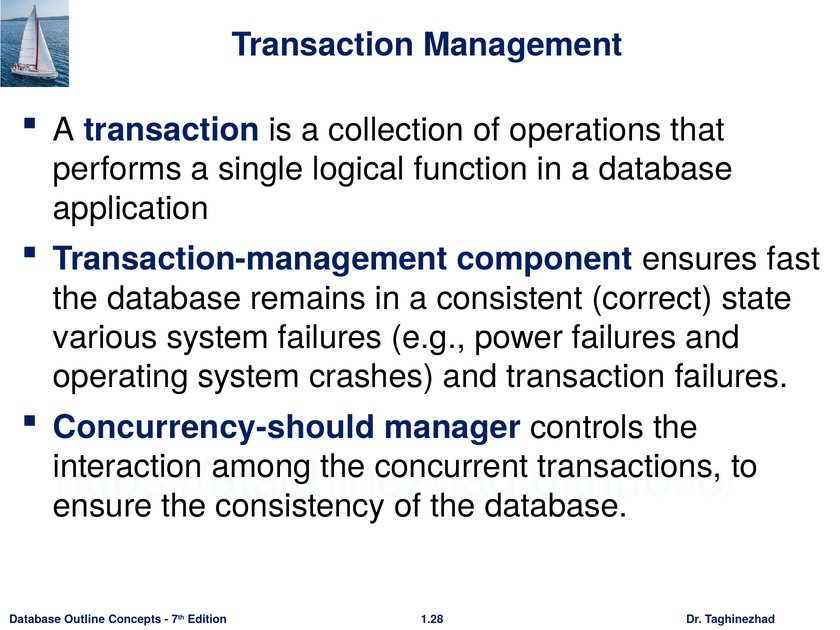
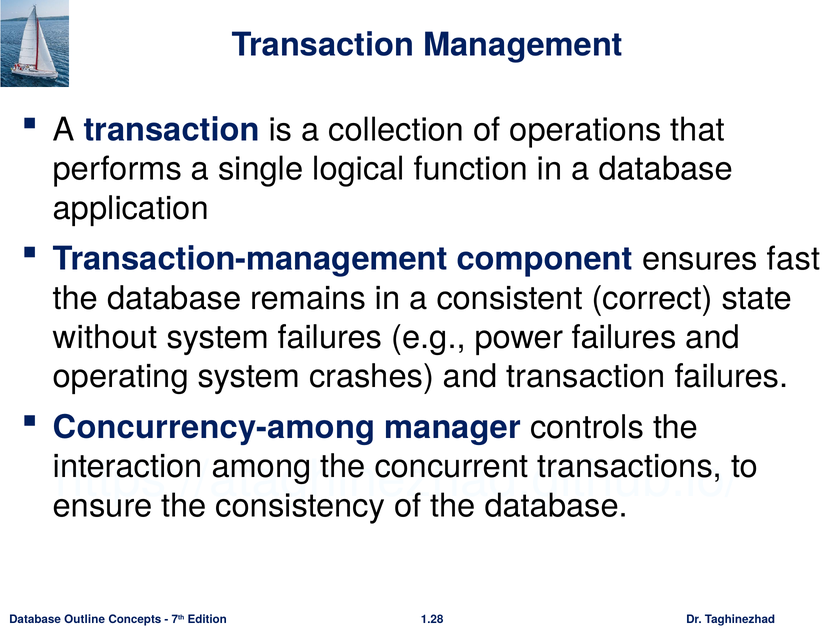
various: various -> without
Concurrency-should: Concurrency-should -> Concurrency-among
